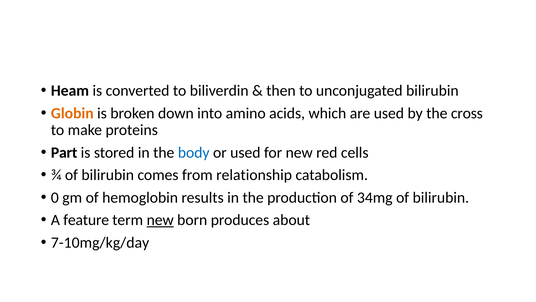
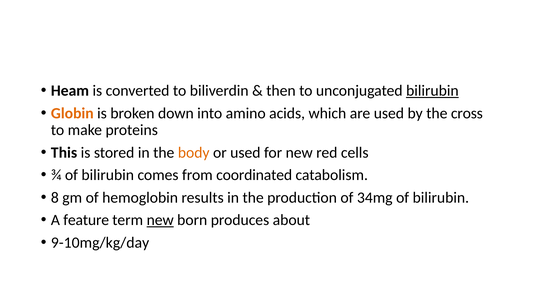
bilirubin at (432, 91) underline: none -> present
Part: Part -> This
body colour: blue -> orange
relationship: relationship -> coordinated
0: 0 -> 8
7-10mg/kg/day: 7-10mg/kg/day -> 9-10mg/kg/day
